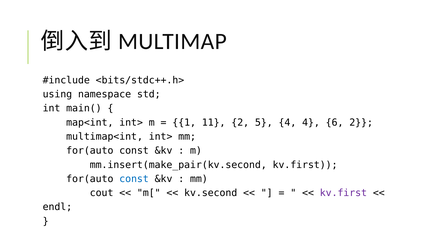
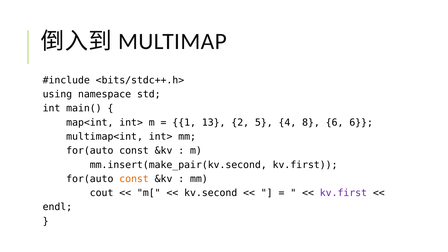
11: 11 -> 13
4 4: 4 -> 8
6 2: 2 -> 6
const at (134, 179) colour: blue -> orange
